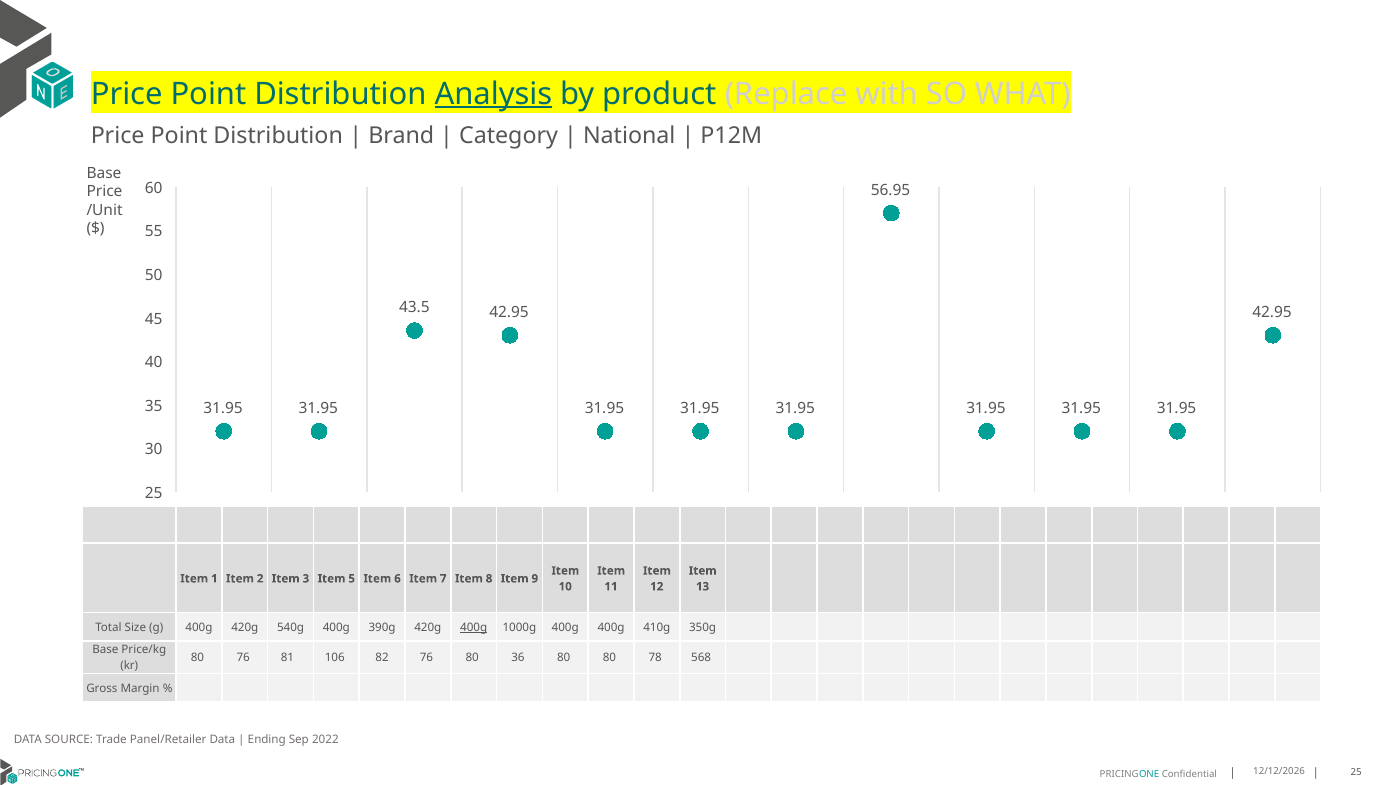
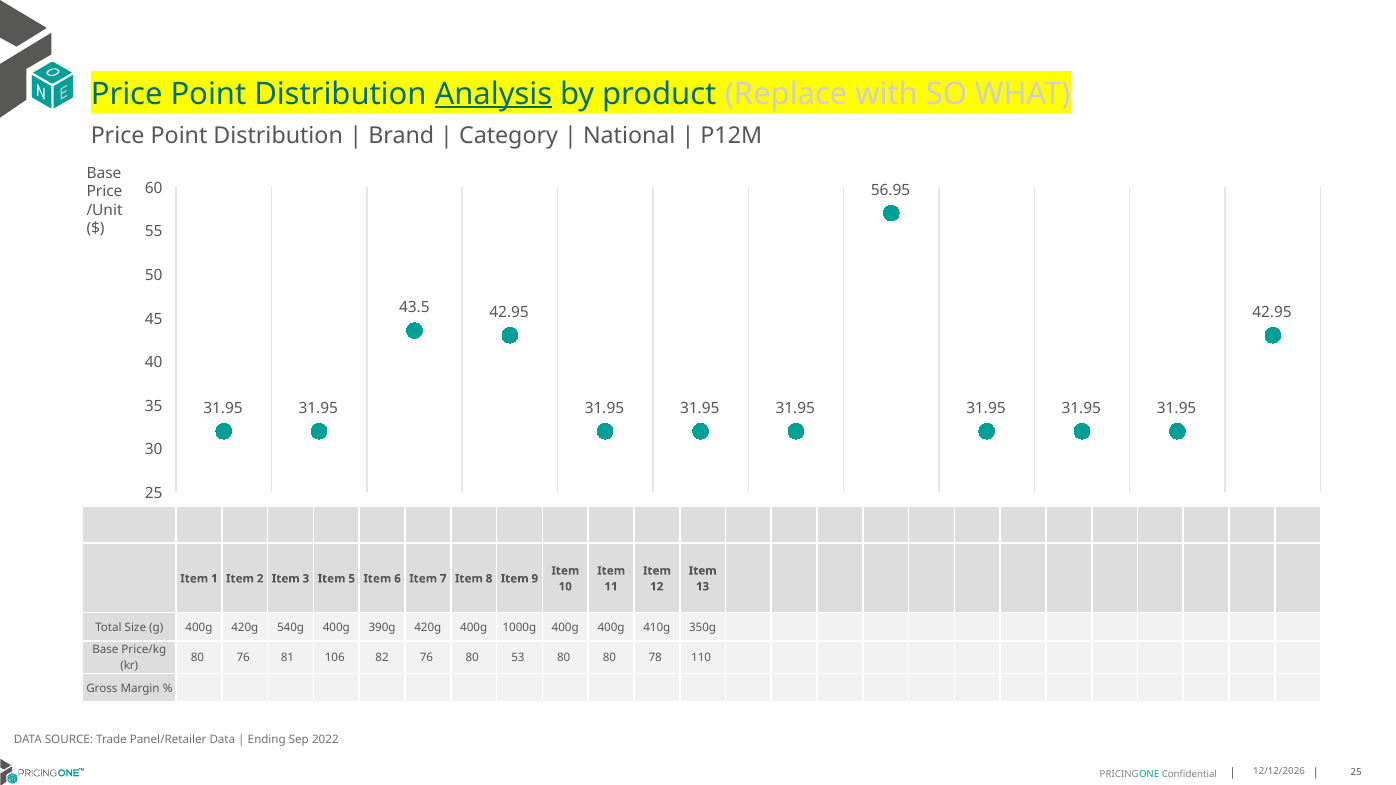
400g at (474, 628) underline: present -> none
36: 36 -> 53
568: 568 -> 110
